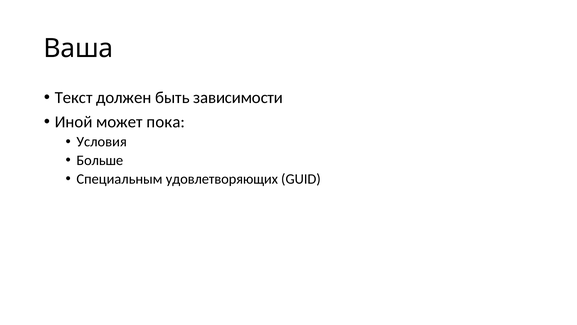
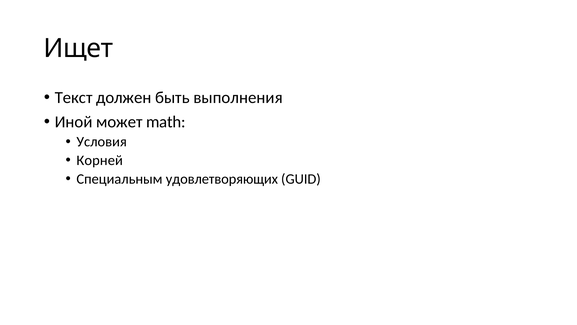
Ваша: Ваша -> Ищет
зависимости: зависимости -> выполнения
пока: пока -> math
Больше: Больше -> Корней
